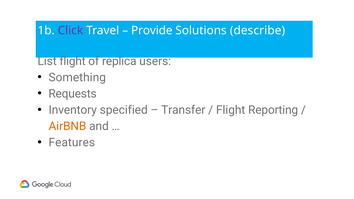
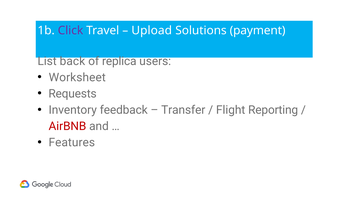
Provide: Provide -> Upload
describe: describe -> payment
List flight: flight -> back
Something: Something -> Worksheet
specified: specified -> feedback
AirBNB colour: orange -> red
